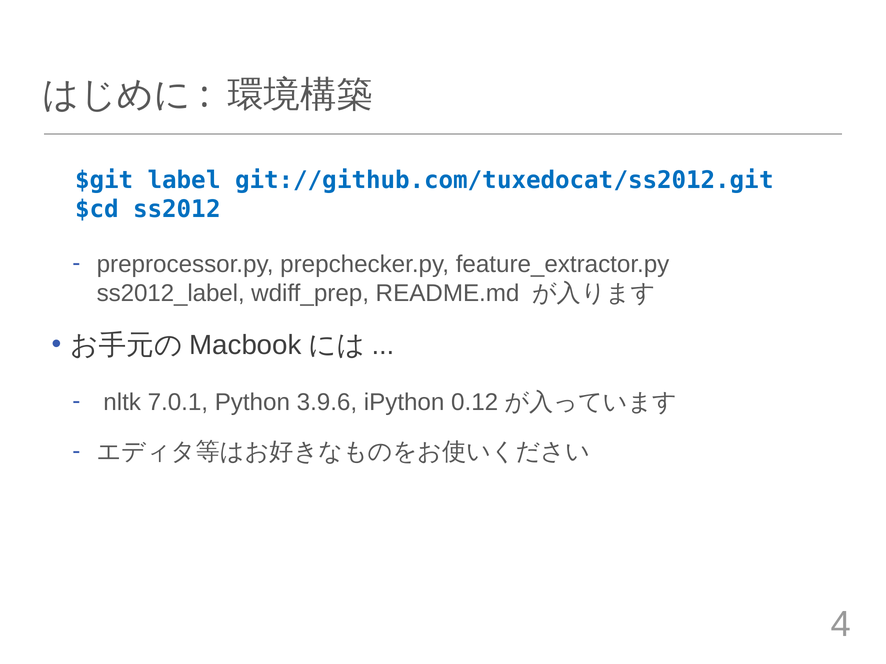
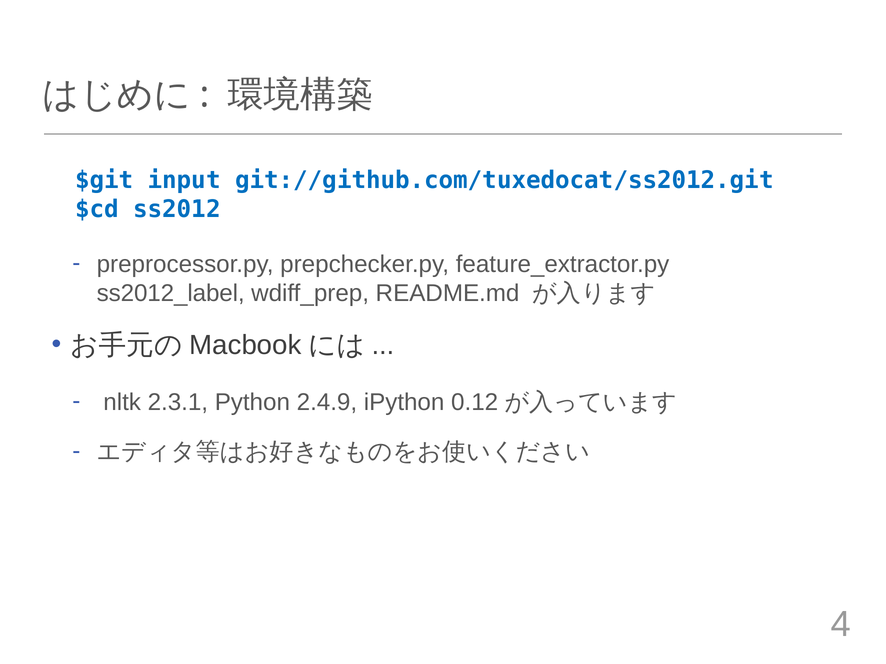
label: label -> input
7.0.1: 7.0.1 -> 2.3.1
3.9.6: 3.9.6 -> 2.4.9
